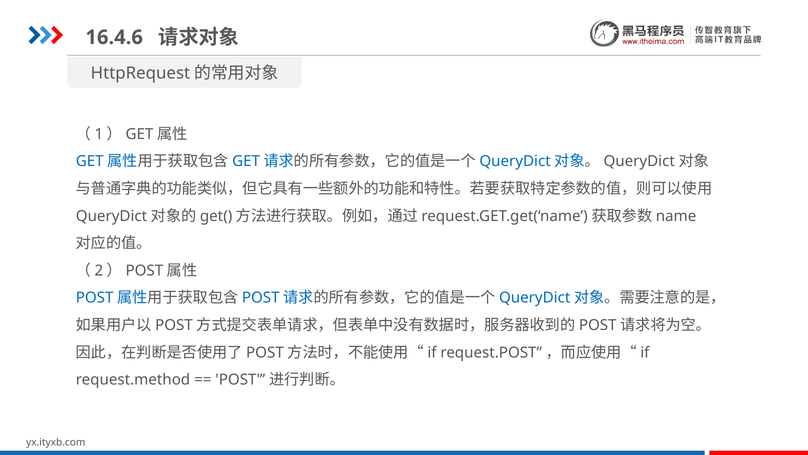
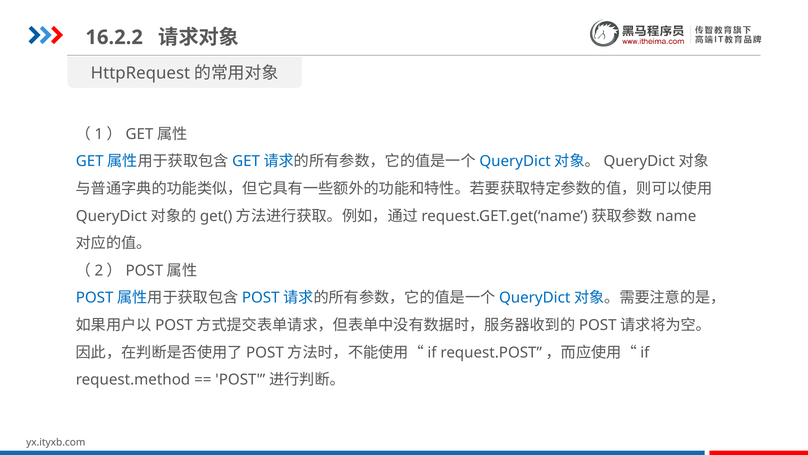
16.4.6: 16.4.6 -> 16.2.2
